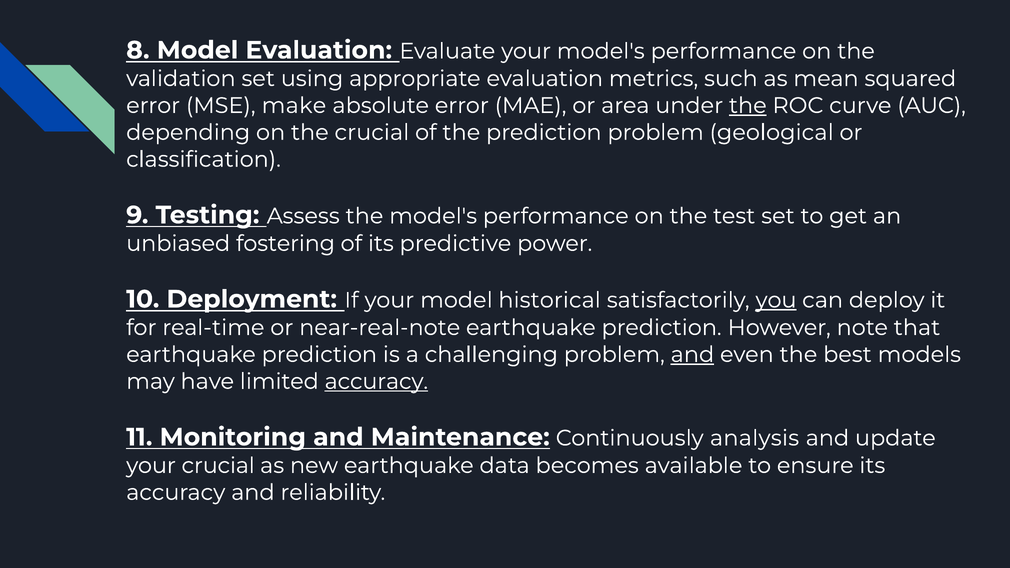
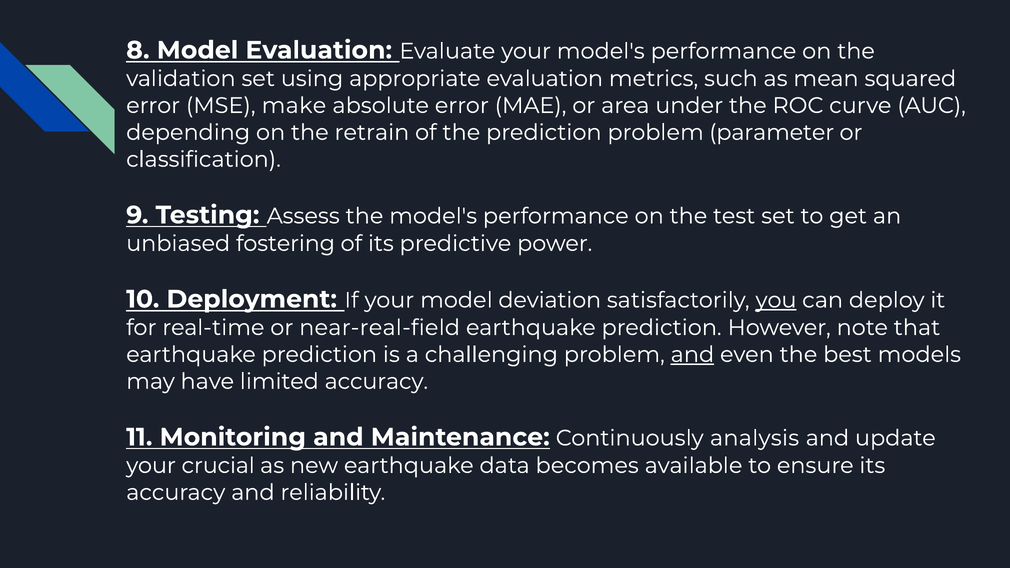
the at (748, 106) underline: present -> none
the crucial: crucial -> retrain
geological: geological -> parameter
historical: historical -> deviation
near-real-note: near-real-note -> near-real-field
accuracy at (376, 382) underline: present -> none
